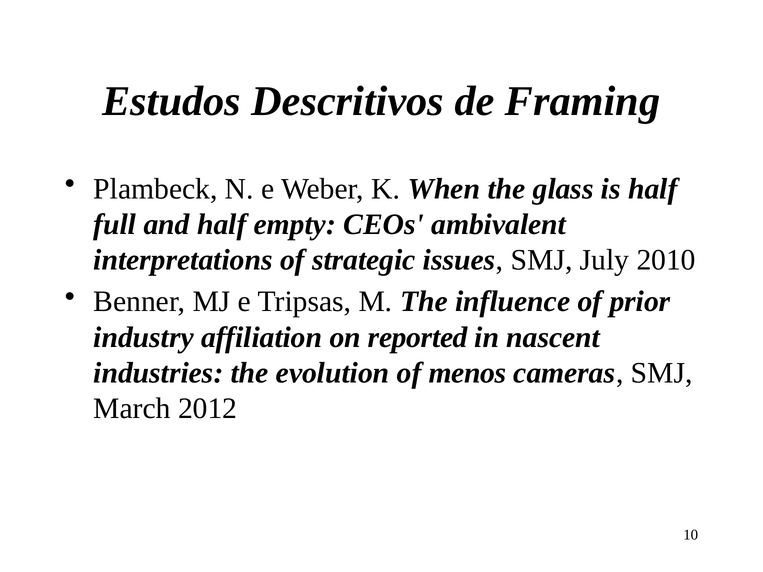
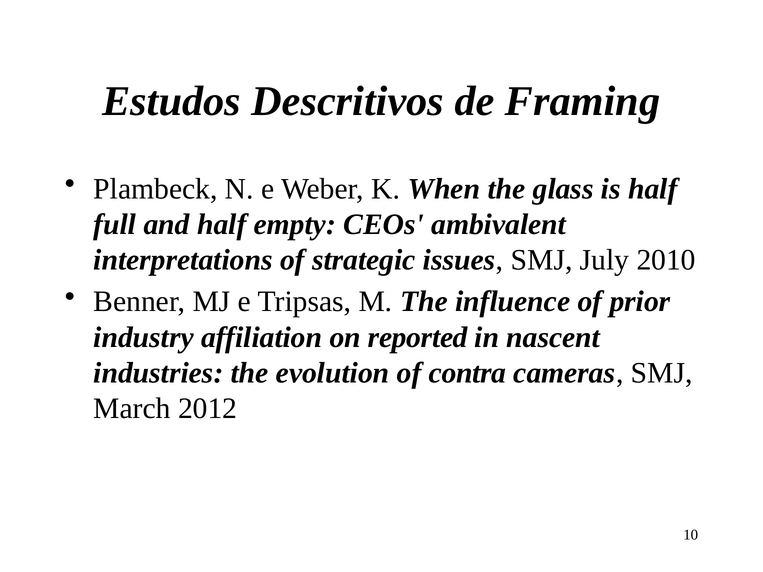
menos: menos -> contra
